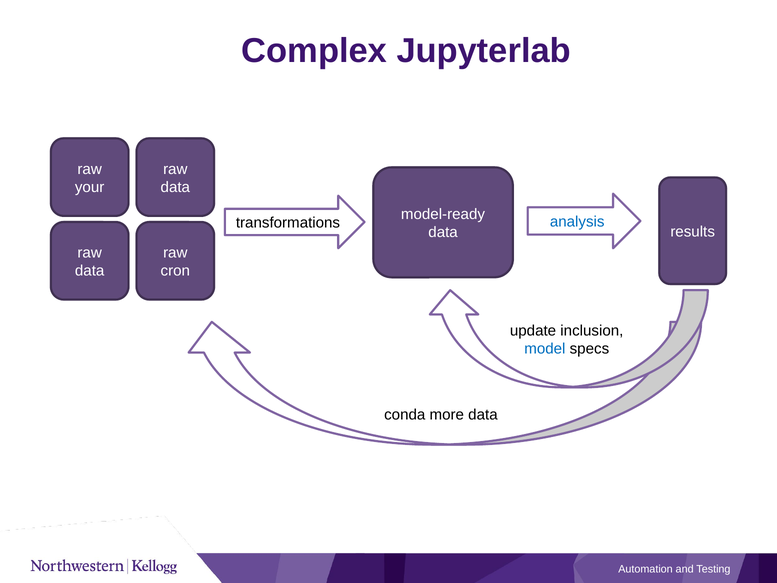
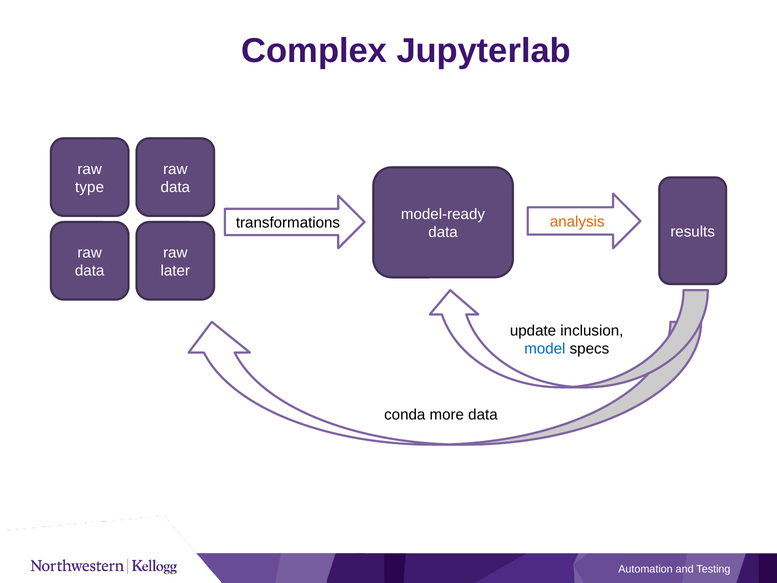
your: your -> type
analysis colour: blue -> orange
cron: cron -> later
